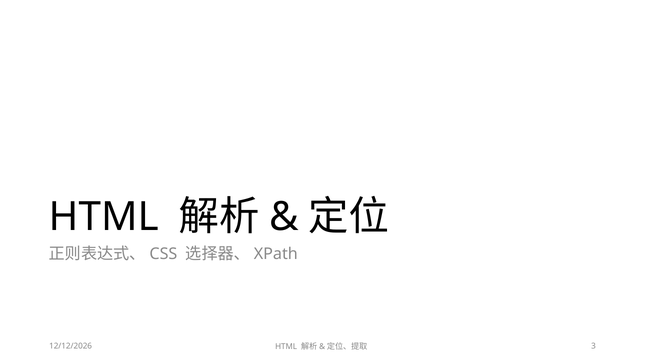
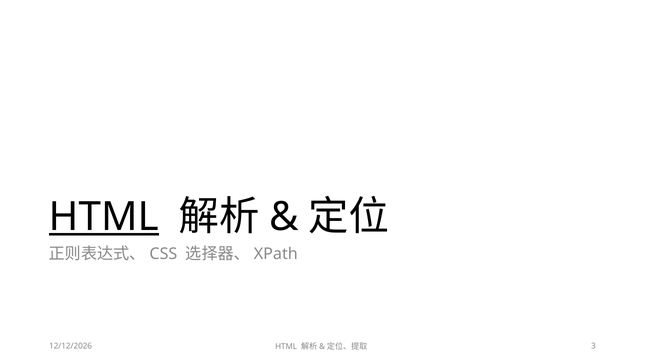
HTML at (104, 217) underline: none -> present
